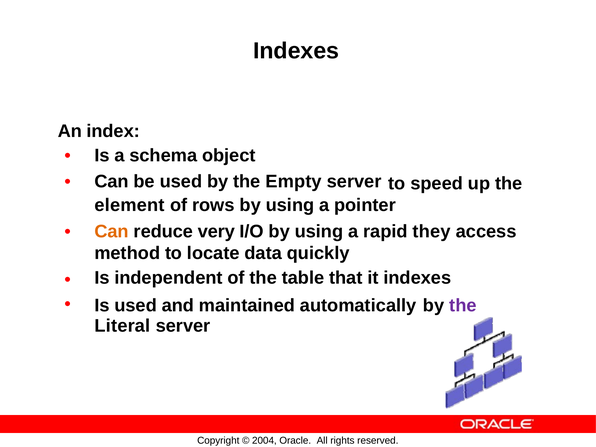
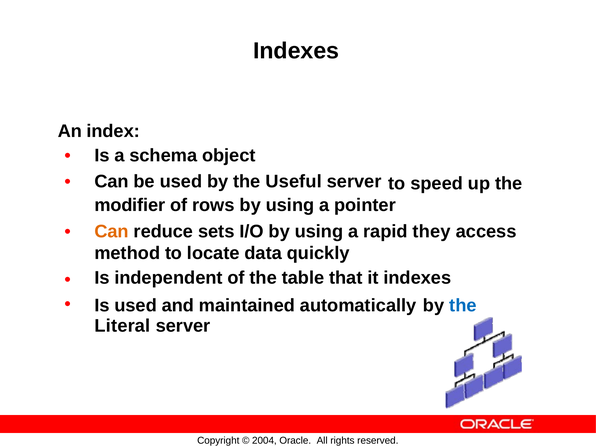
Empty: Empty -> Useful
element: element -> modifier
very: very -> sets
the at (463, 306) colour: purple -> blue
